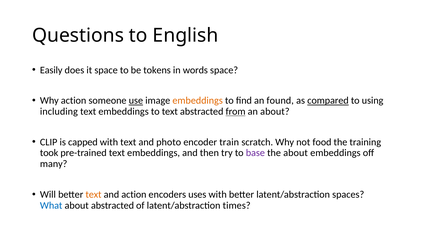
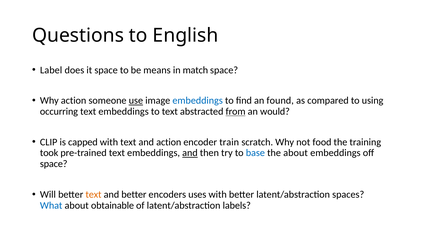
Easily: Easily -> Label
tokens: tokens -> means
words: words -> match
embeddings at (198, 101) colour: orange -> blue
compared underline: present -> none
including: including -> occurring
an about: about -> would
and photo: photo -> action
and at (190, 153) underline: none -> present
base colour: purple -> blue
many at (54, 164): many -> space
and action: action -> better
about abstracted: abstracted -> obtainable
times: times -> labels
